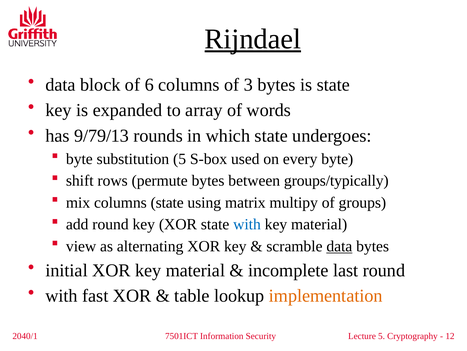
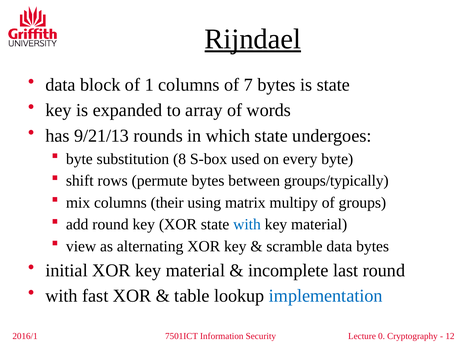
6: 6 -> 1
3: 3 -> 7
9/79/13: 9/79/13 -> 9/21/13
substitution 5: 5 -> 8
columns state: state -> their
data at (339, 246) underline: present -> none
implementation colour: orange -> blue
2040/1: 2040/1 -> 2016/1
Lecture 5: 5 -> 0
